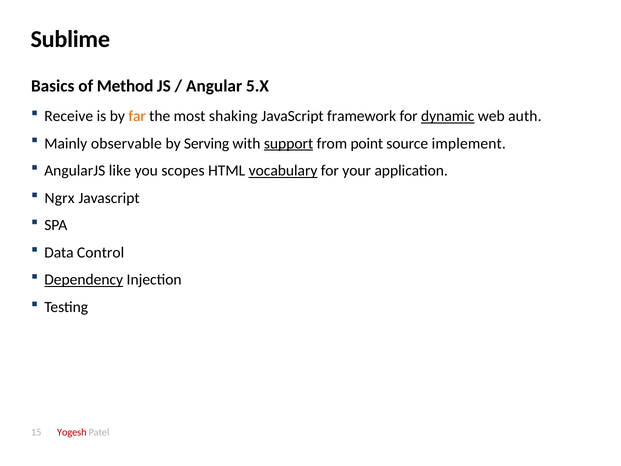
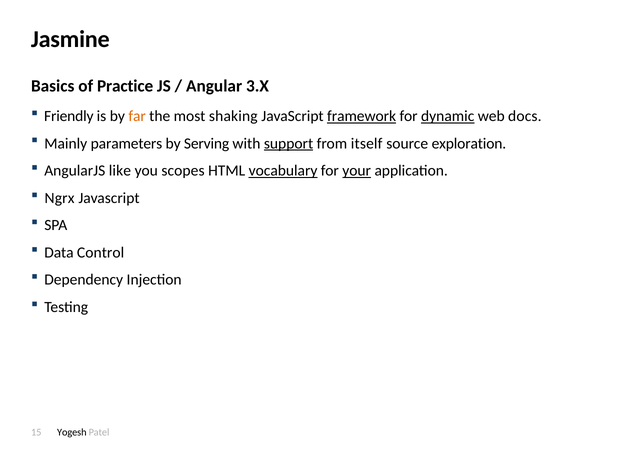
Sublime: Sublime -> Jasmine
Method: Method -> Practice
5.X: 5.X -> 3.X
Receive: Receive -> Friendly
framework underline: none -> present
auth: auth -> docs
observable: observable -> parameters
point: point -> itself
implement: implement -> exploration
your underline: none -> present
Dependency underline: present -> none
Yogesh colour: red -> black
